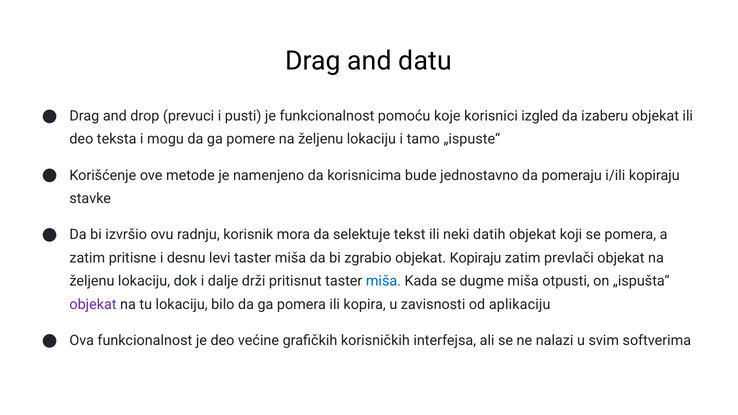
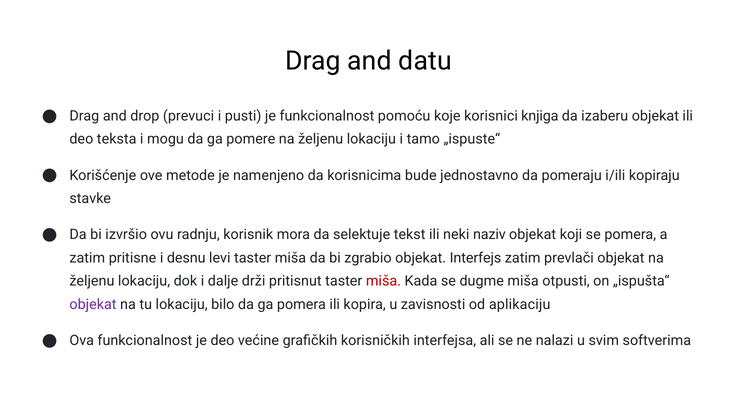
izgled: izgled -> knjiga
datih: datih -> naziv
objekat Kopiraju: Kopiraju -> Interfejs
miša at (383, 281) colour: blue -> red
